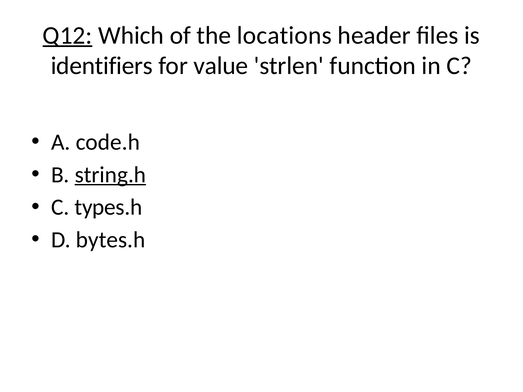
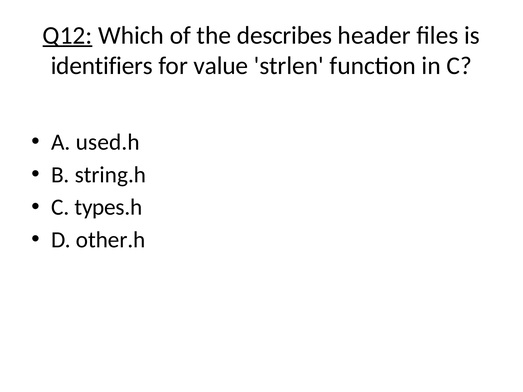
locations: locations -> describes
code.h: code.h -> used.h
string.h underline: present -> none
bytes.h: bytes.h -> other.h
